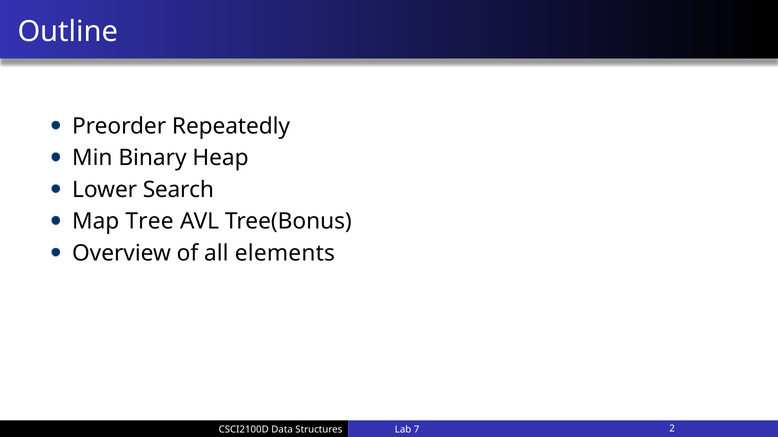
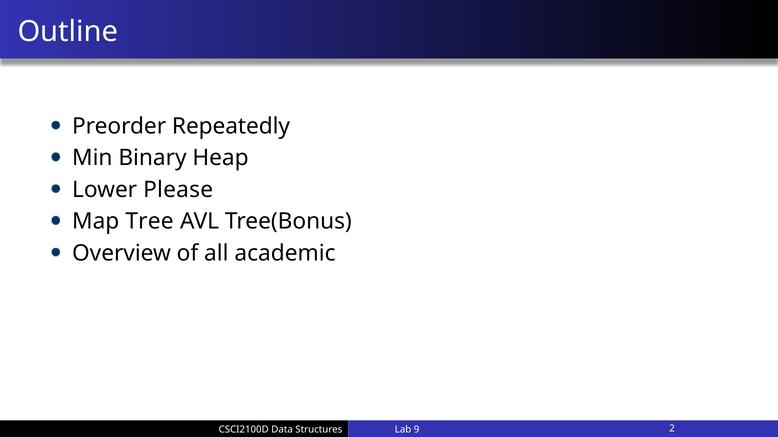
Search: Search -> Please
elements: elements -> academic
7: 7 -> 9
